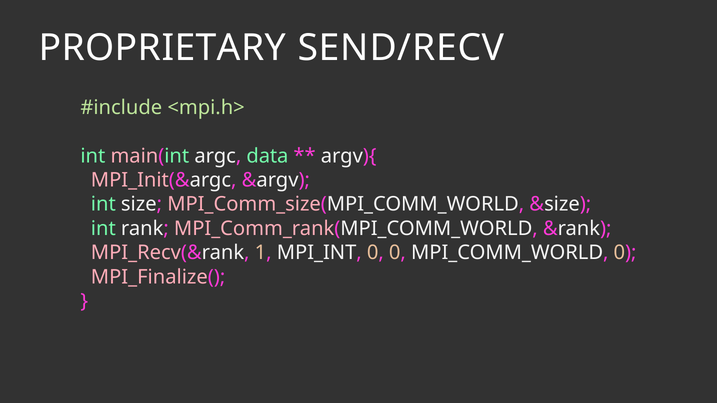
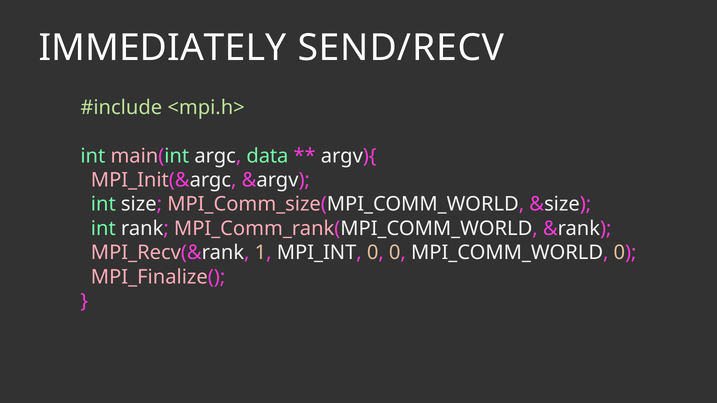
PROPRIETARY: PROPRIETARY -> IMMEDIATELY
